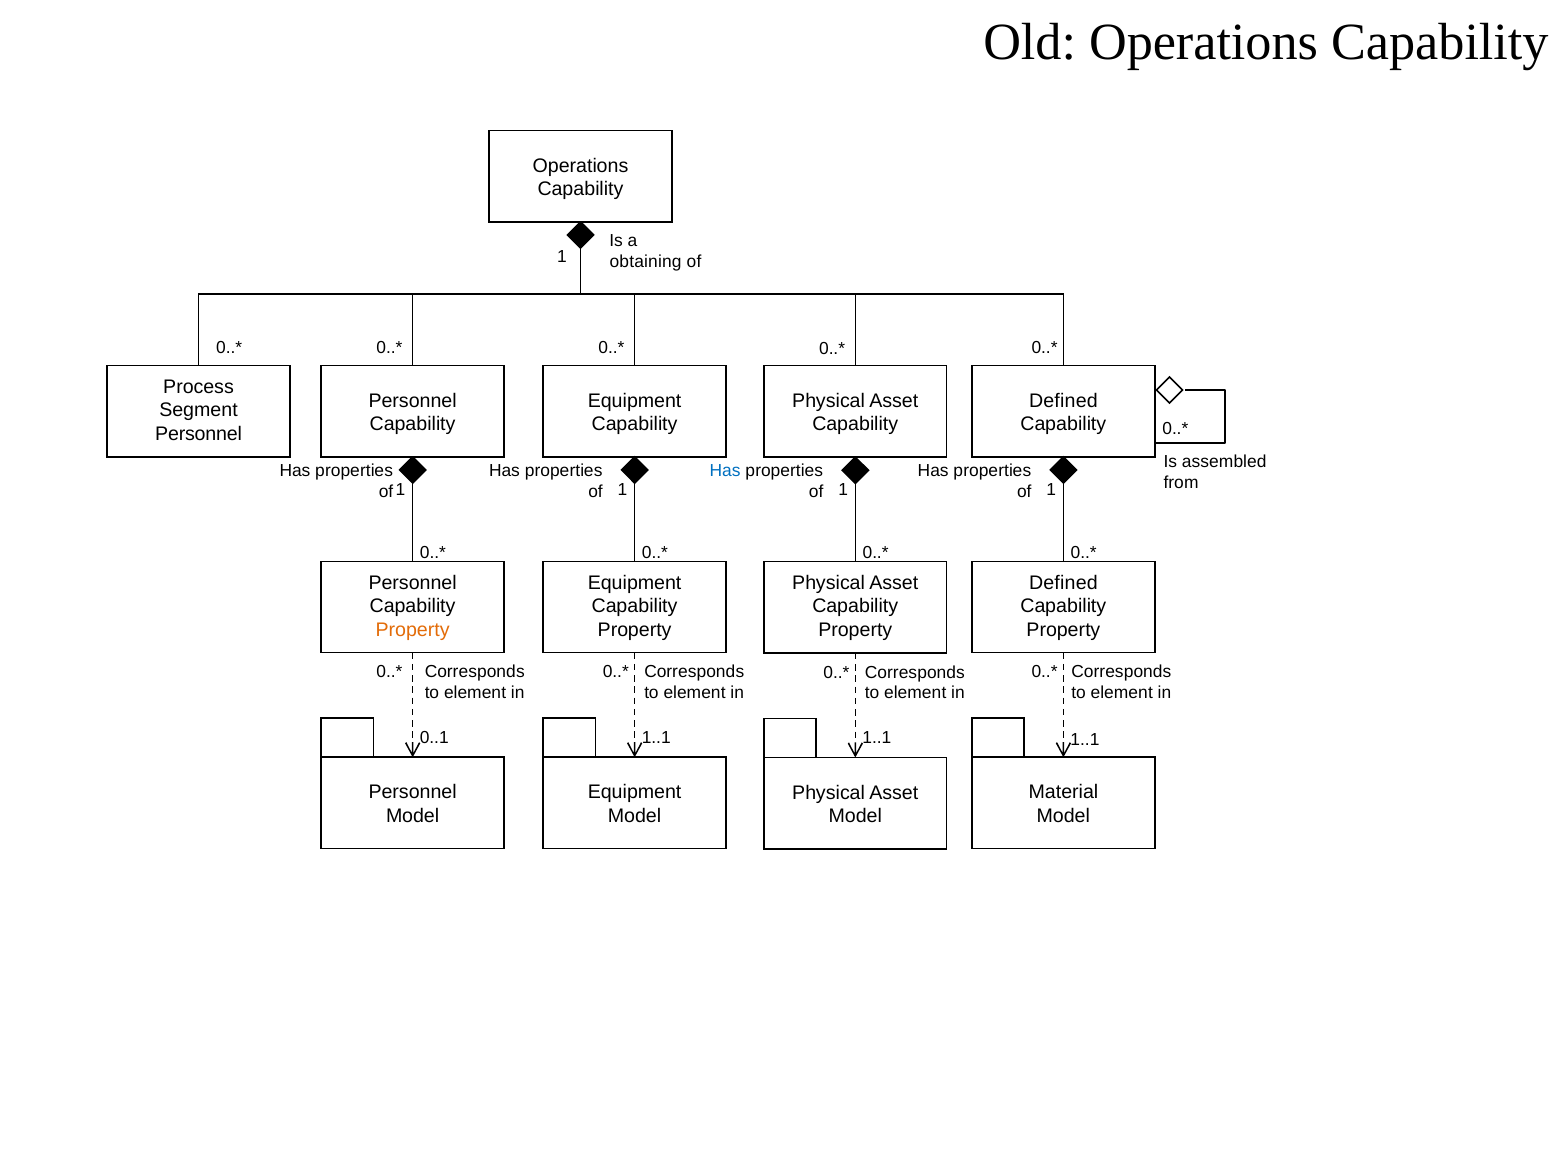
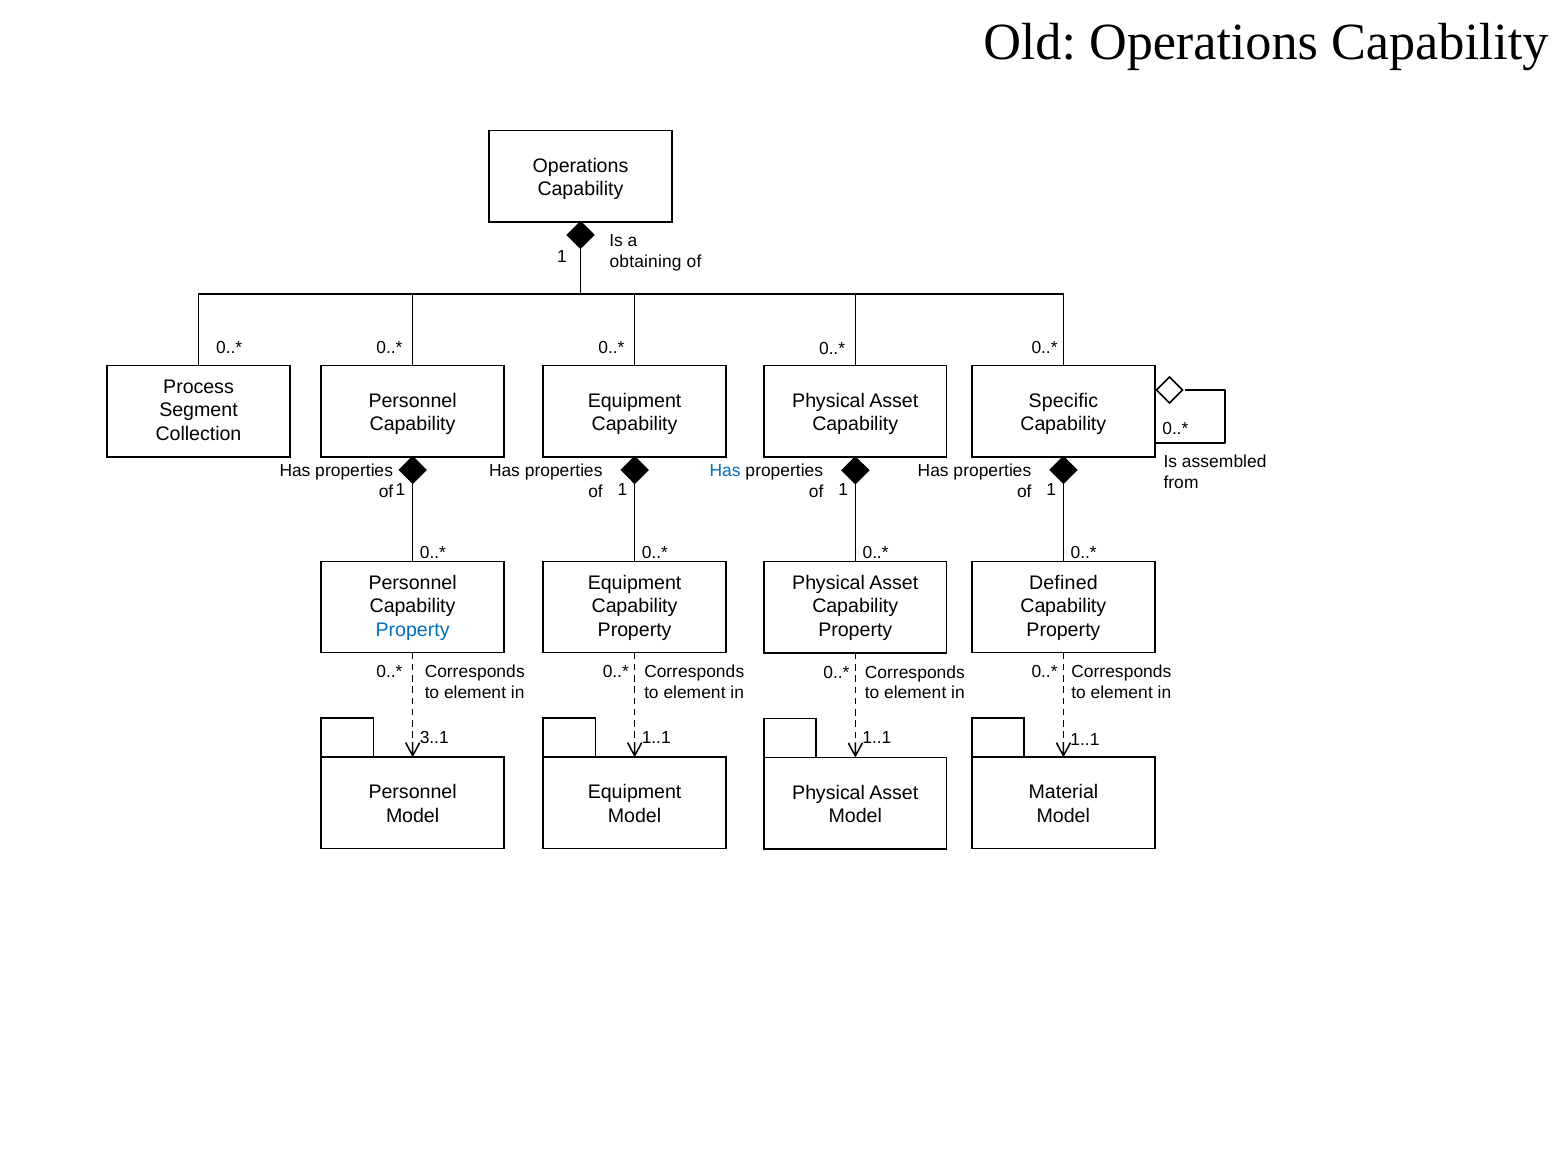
Defined at (1063, 401): Defined -> Specific
Personnel at (199, 434): Personnel -> Collection
Property at (413, 630) colour: orange -> blue
0..1: 0..1 -> 3..1
